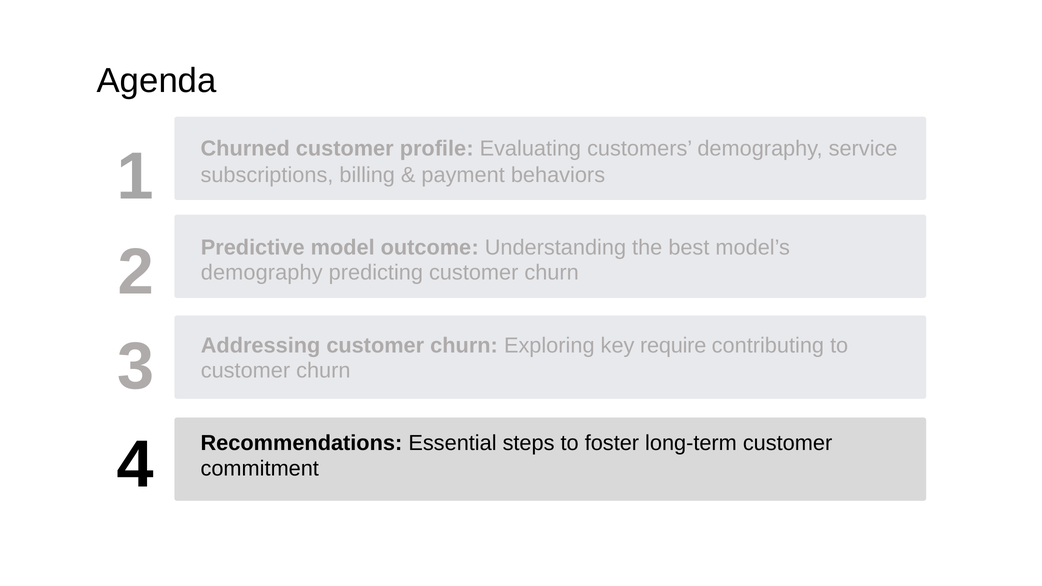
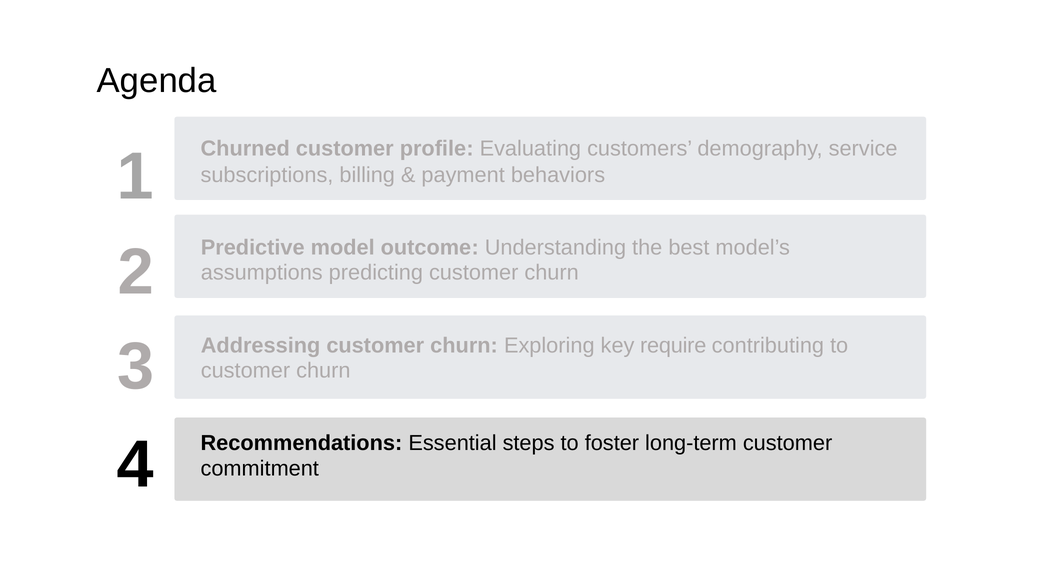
demography at (262, 273): demography -> assumptions
